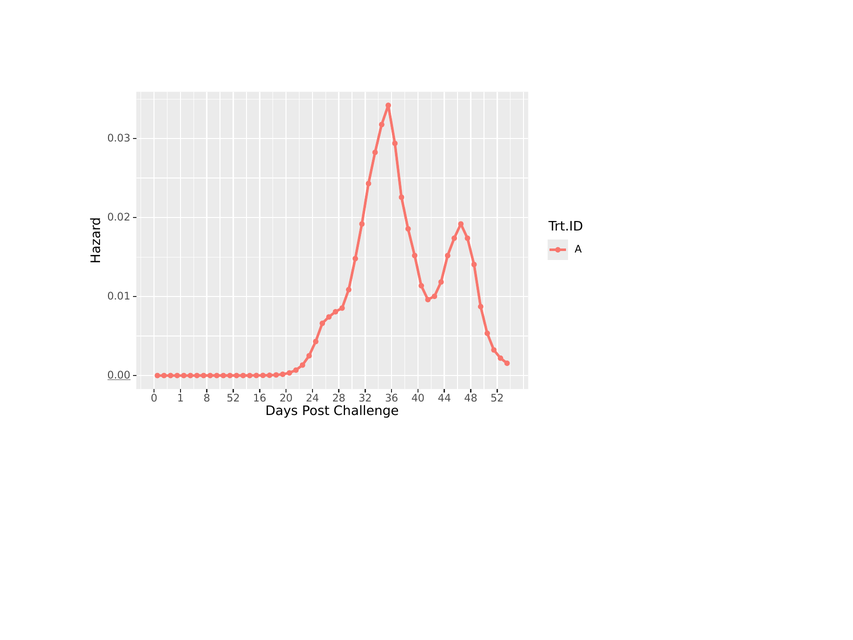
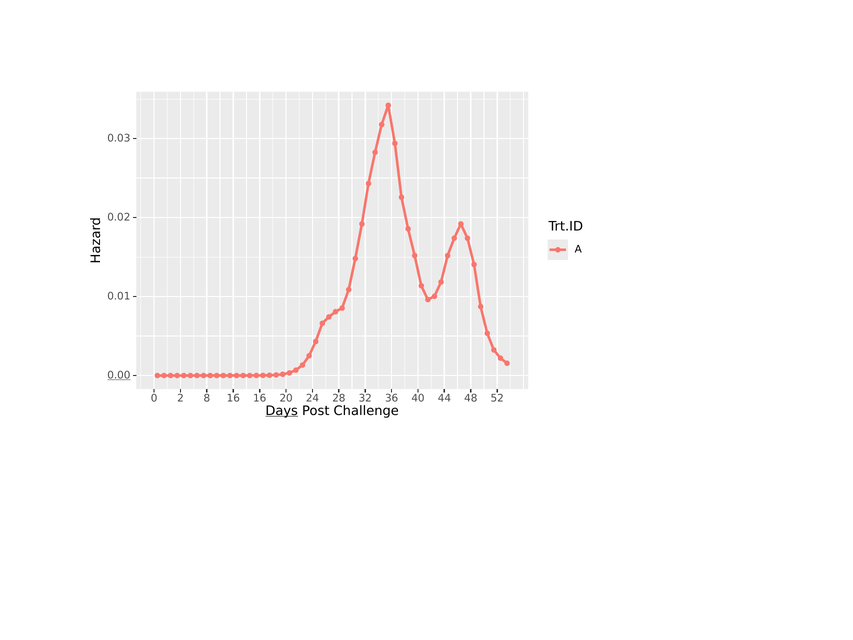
1: 1 -> 2
8 52: 52 -> 16
Days underline: none -> present
